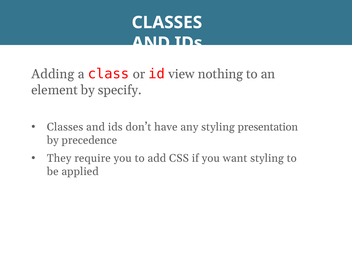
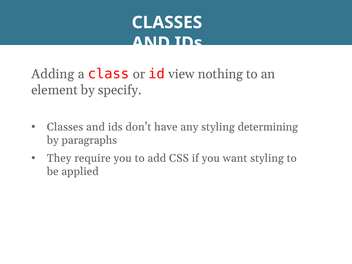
presentation: presentation -> determining
precedence: precedence -> paragraphs
